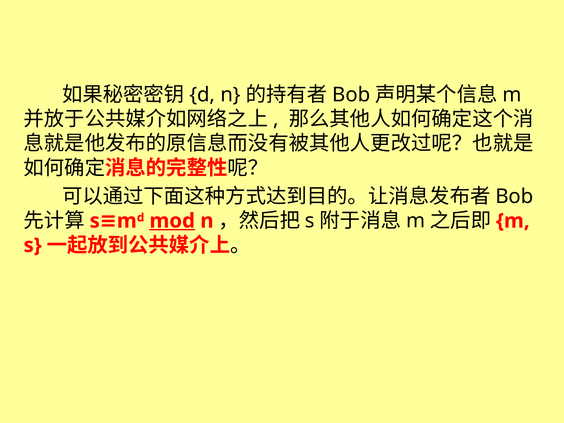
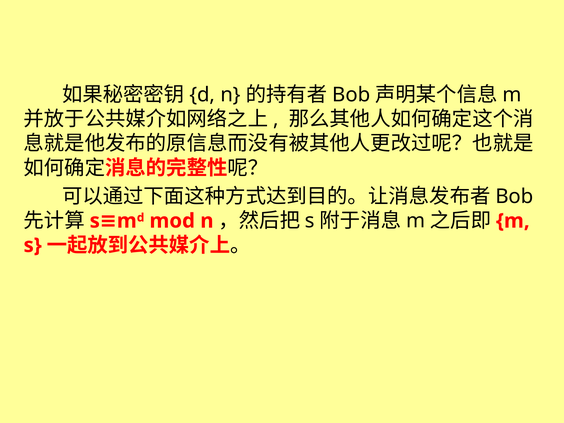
mod underline: present -> none
